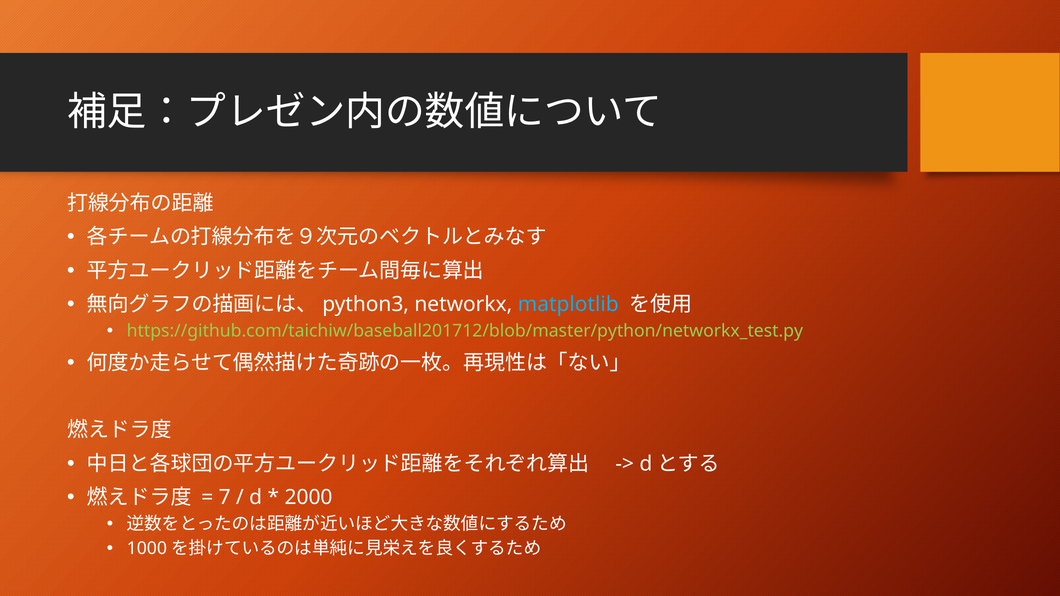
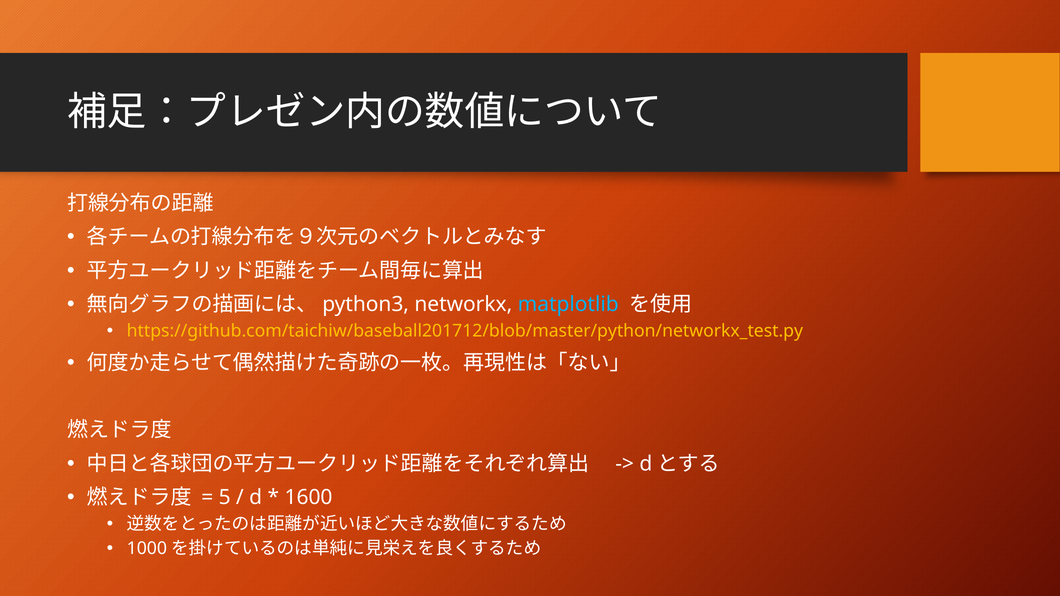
https://github.com/taichiw/baseball201712/blob/master/python/networkx_test.py colour: light green -> yellow
7: 7 -> 5
2000: 2000 -> 1600
